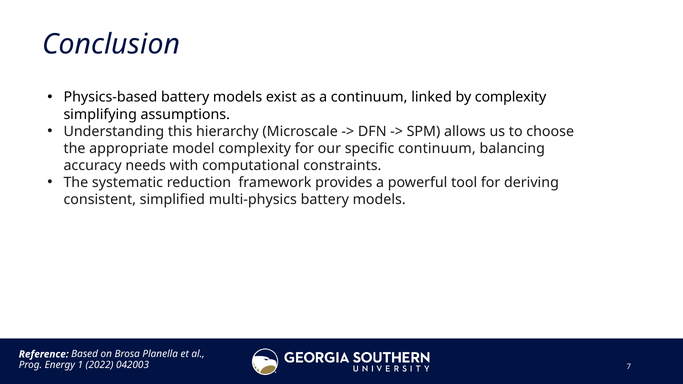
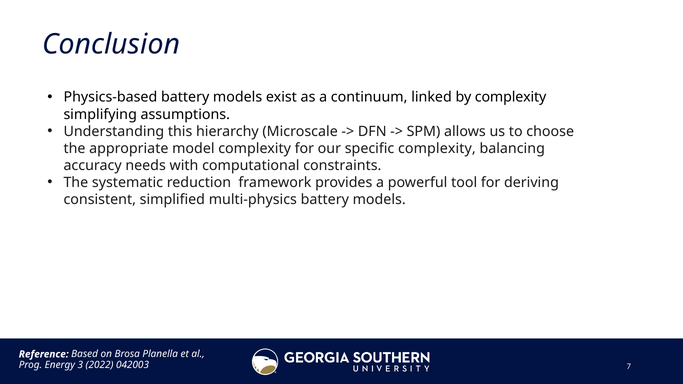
specific continuum: continuum -> complexity
1: 1 -> 3
